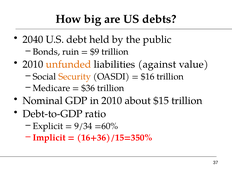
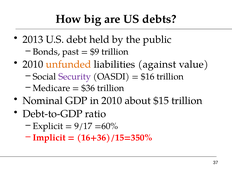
2040: 2040 -> 2013
ruin: ruin -> past
Security colour: orange -> purple
9/34: 9/34 -> 9/17
